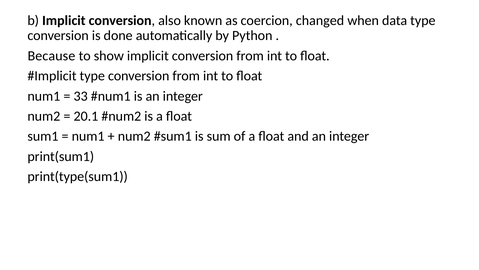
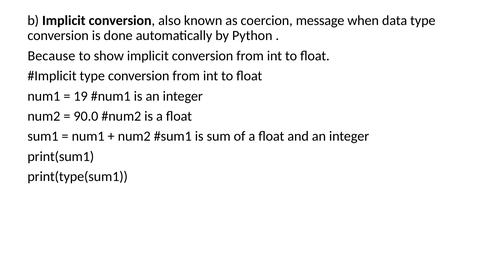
changed: changed -> message
33: 33 -> 19
20.1: 20.1 -> 90.0
